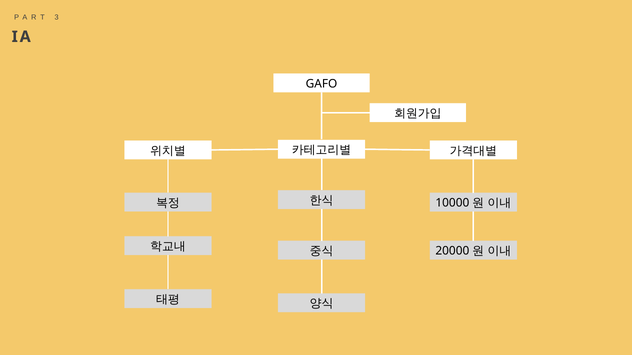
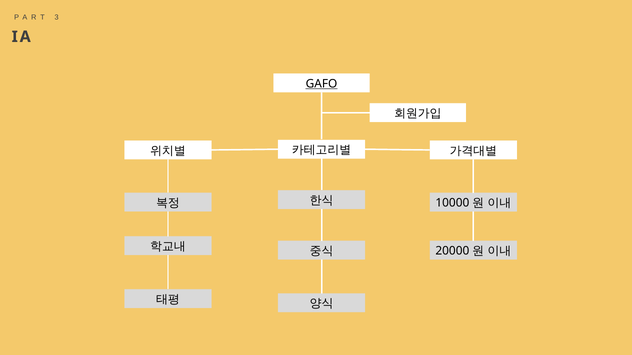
GAFO underline: none -> present
